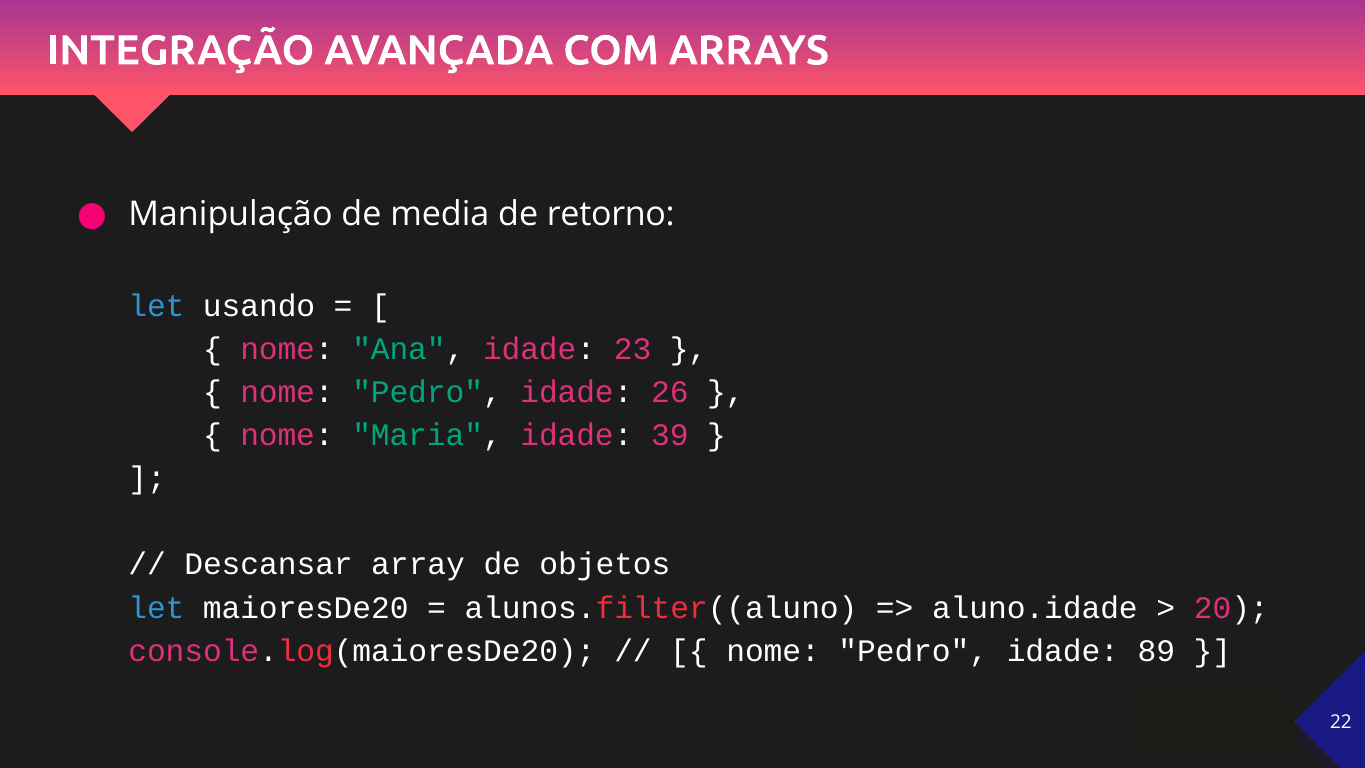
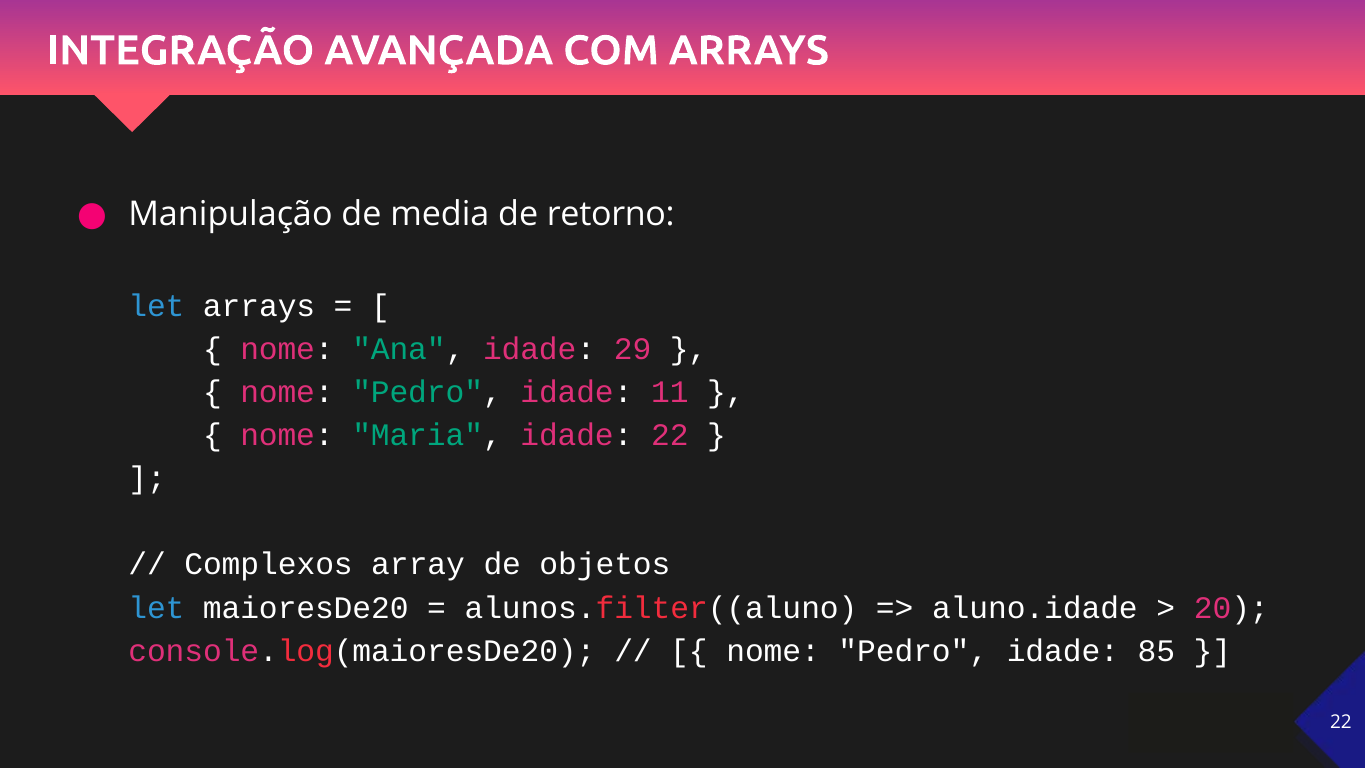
let usando: usando -> arrays
23: 23 -> 29
26: 26 -> 11
idade 39: 39 -> 22
Descansar: Descansar -> Complexos
89: 89 -> 85
